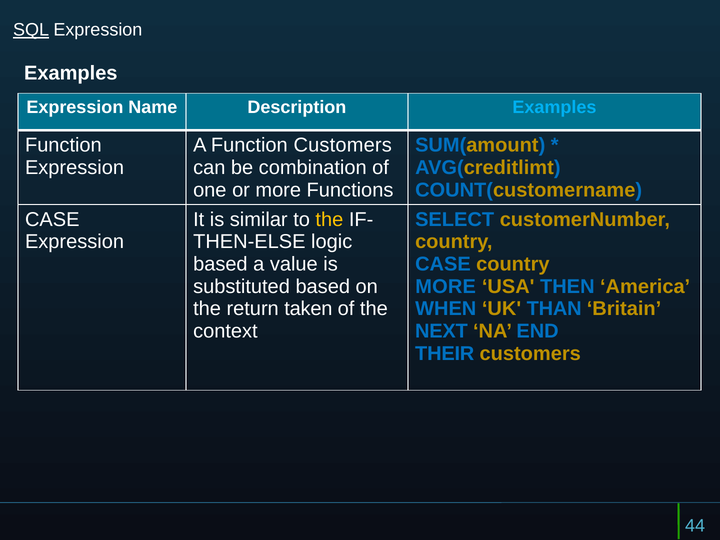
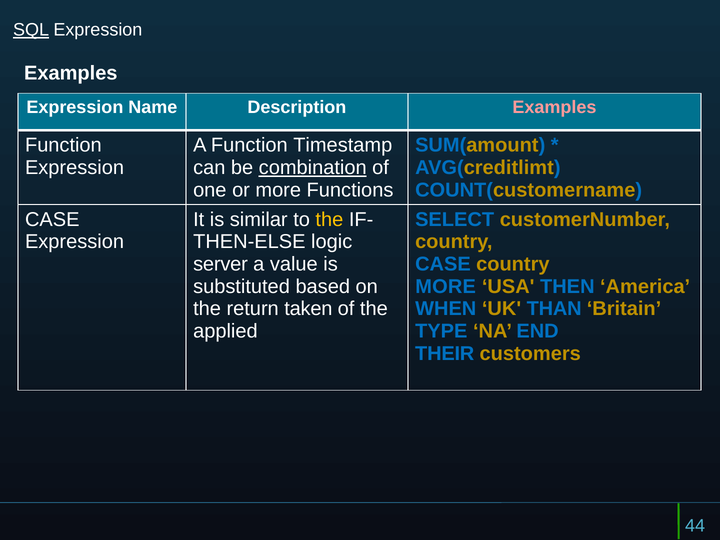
Examples at (554, 107) colour: light blue -> pink
Function Customers: Customers -> Timestamp
combination underline: none -> present
based at (220, 264): based -> server
context: context -> applied
NEXT: NEXT -> TYPE
